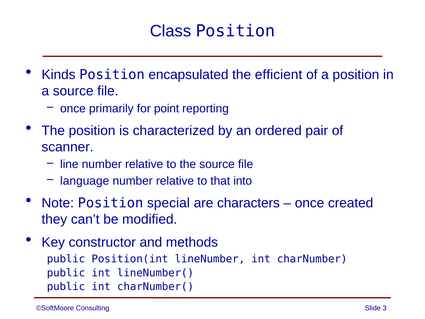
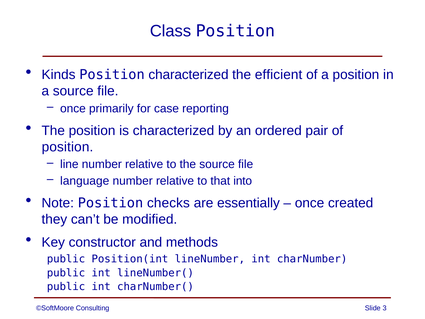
Position encapsulated: encapsulated -> characterized
point: point -> case
scanner at (68, 147): scanner -> position
special: special -> checks
characters: characters -> essentially
